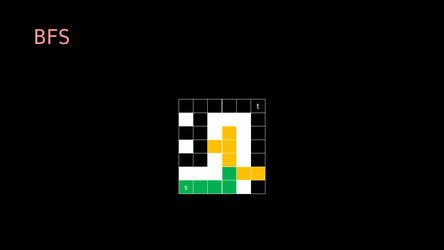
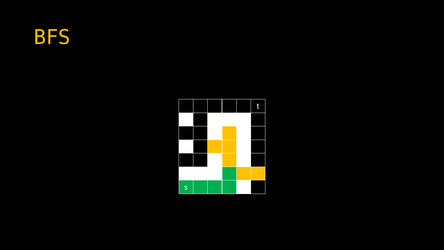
BFS colour: pink -> yellow
